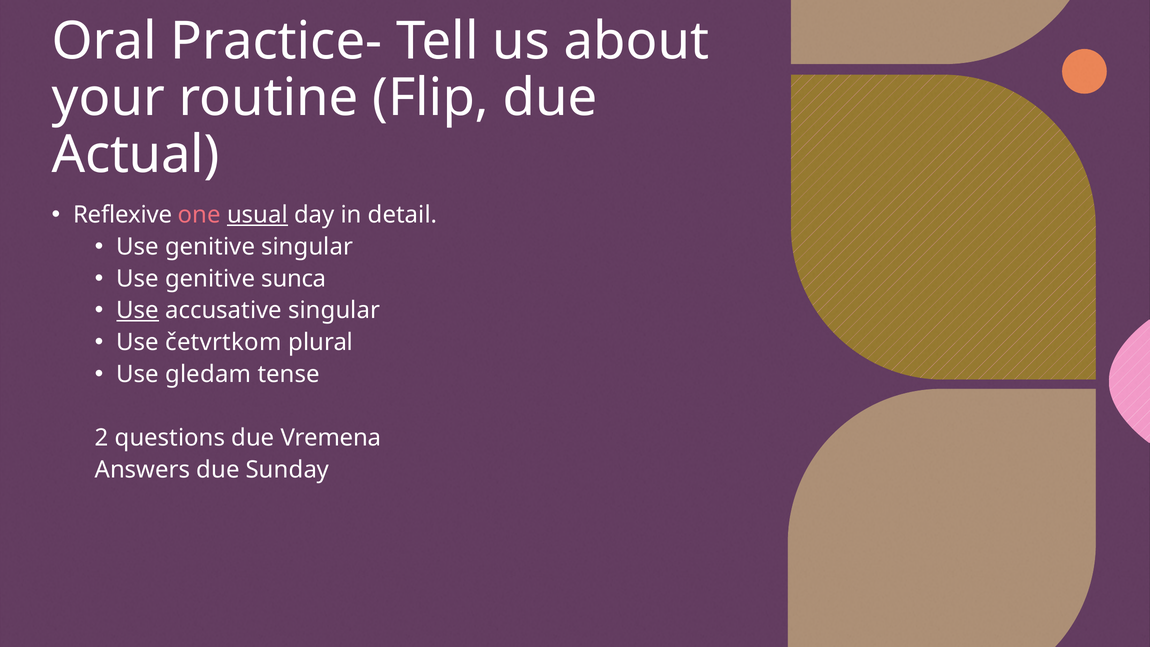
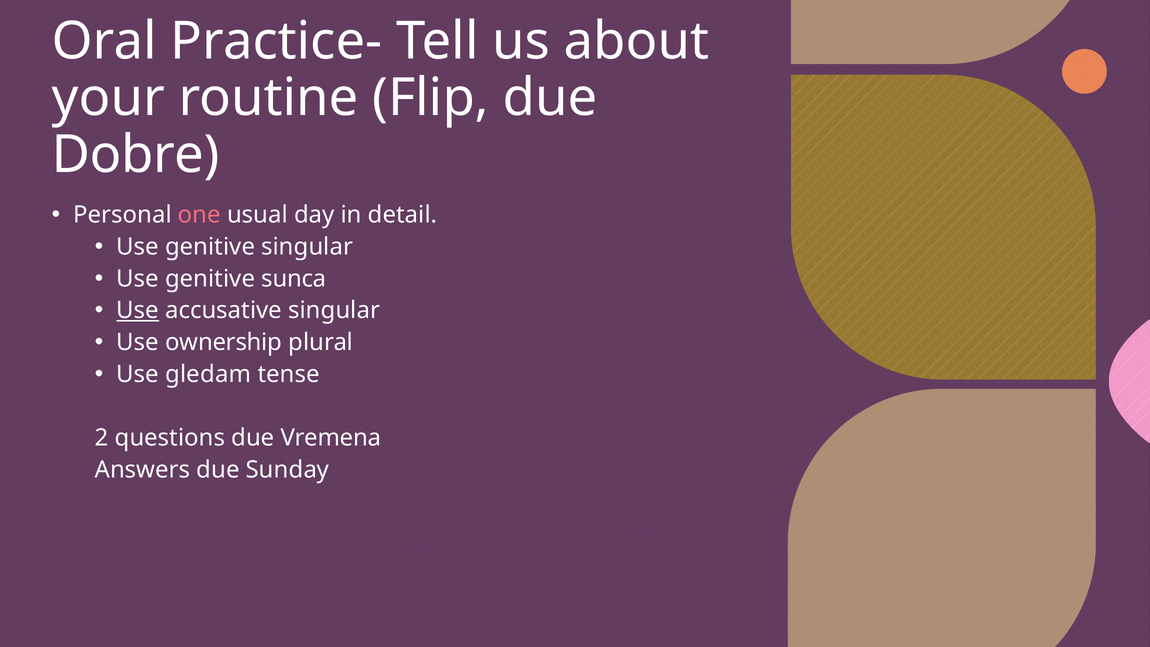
Actual: Actual -> Dobre
Reflexive: Reflexive -> Personal
usual underline: present -> none
četvrtkom: četvrtkom -> ownership
